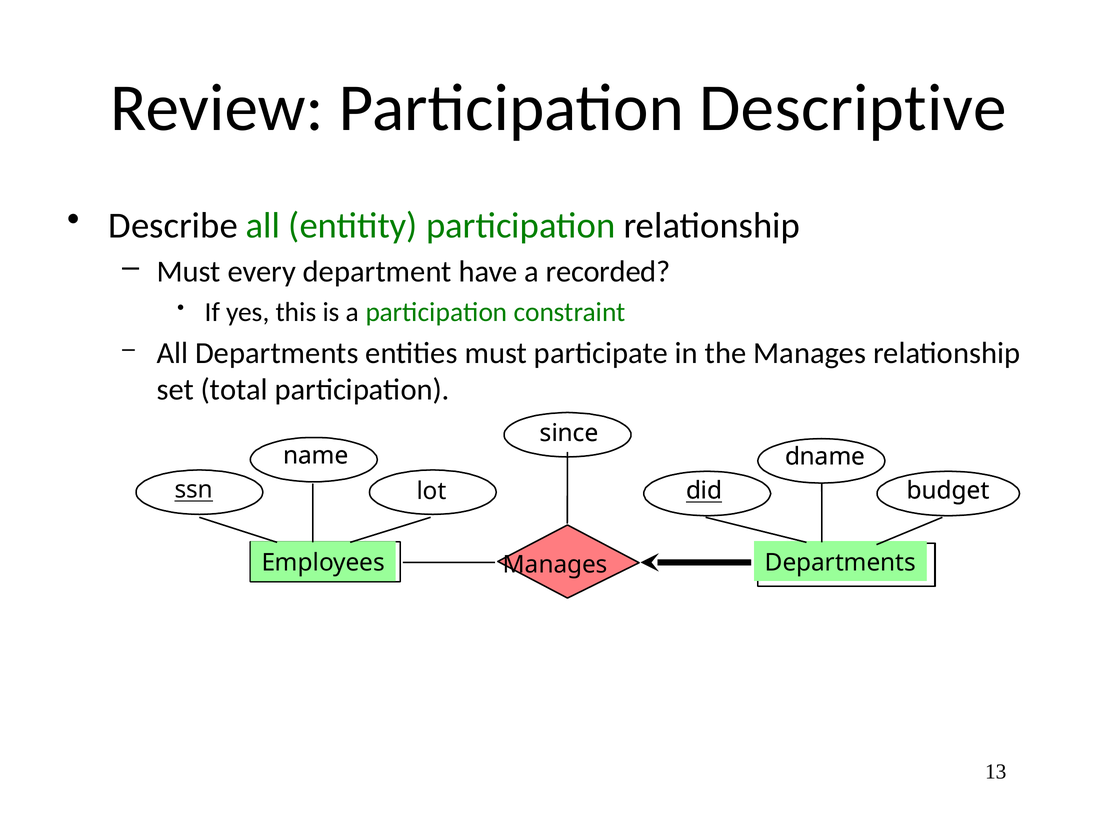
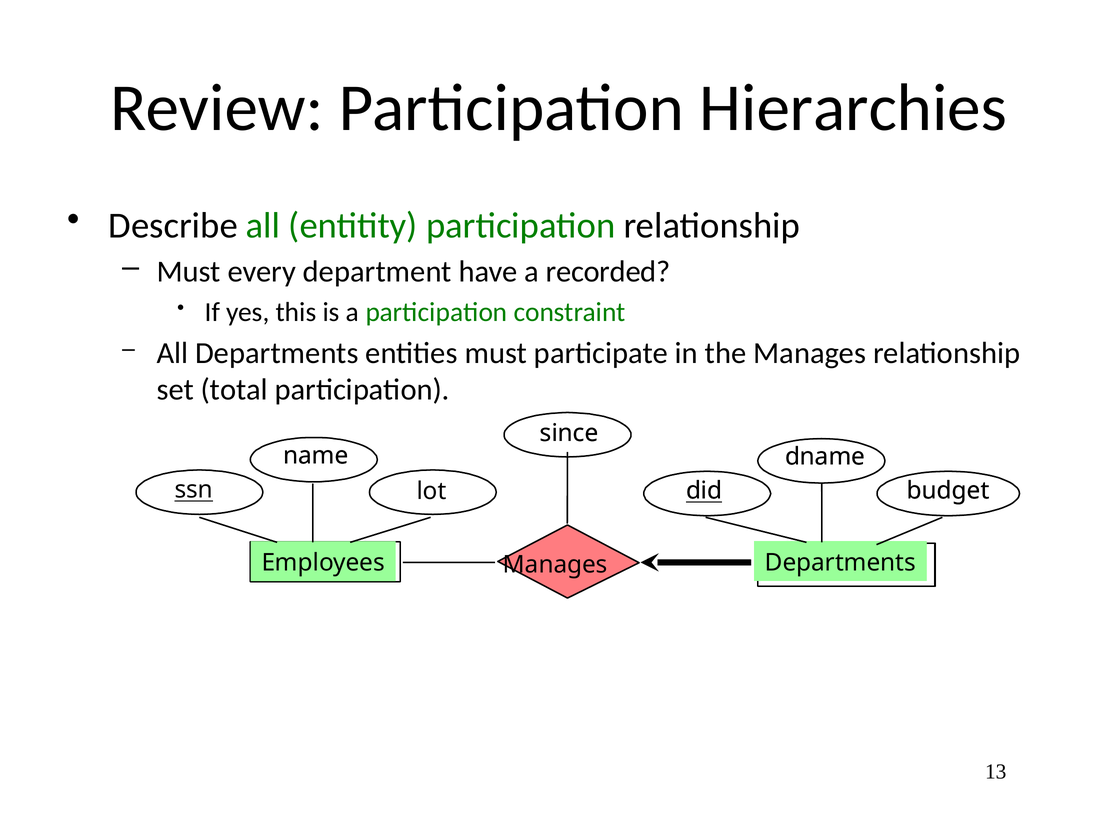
Descriptive: Descriptive -> Hierarchies
